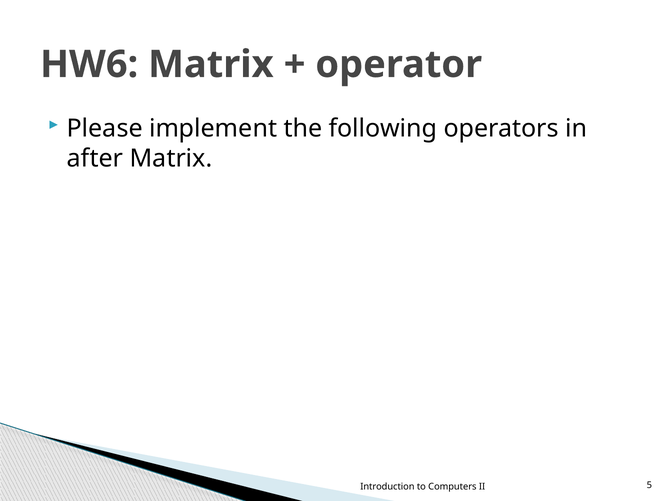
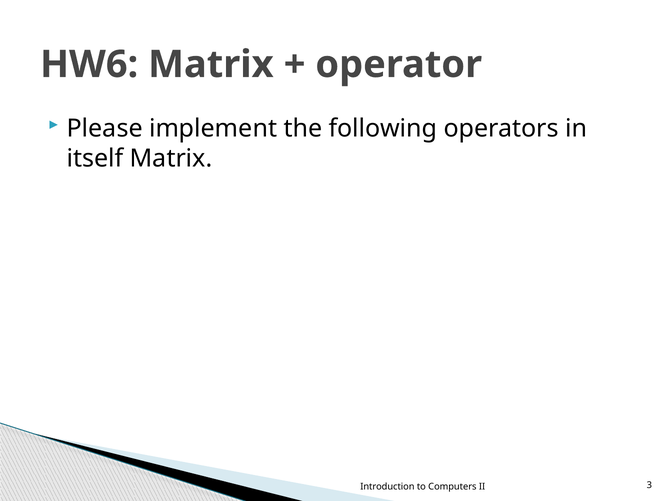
after: after -> itself
5: 5 -> 3
